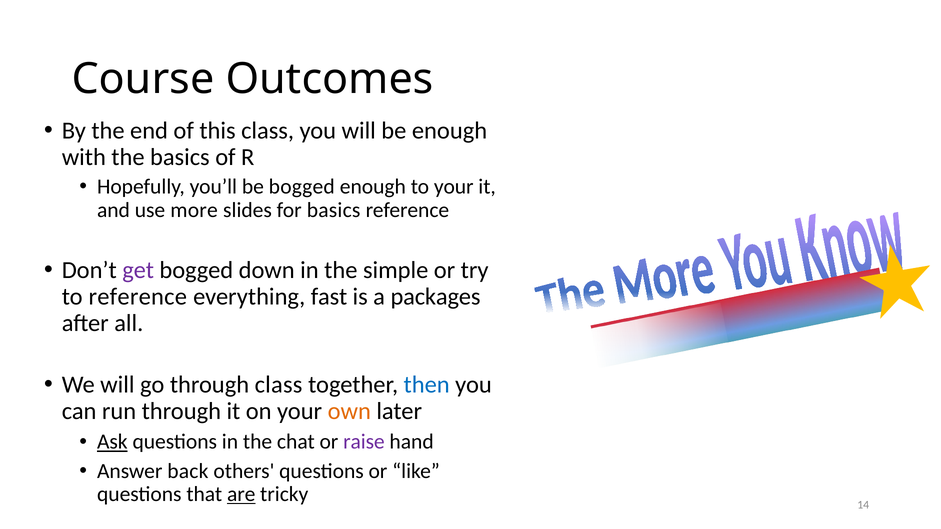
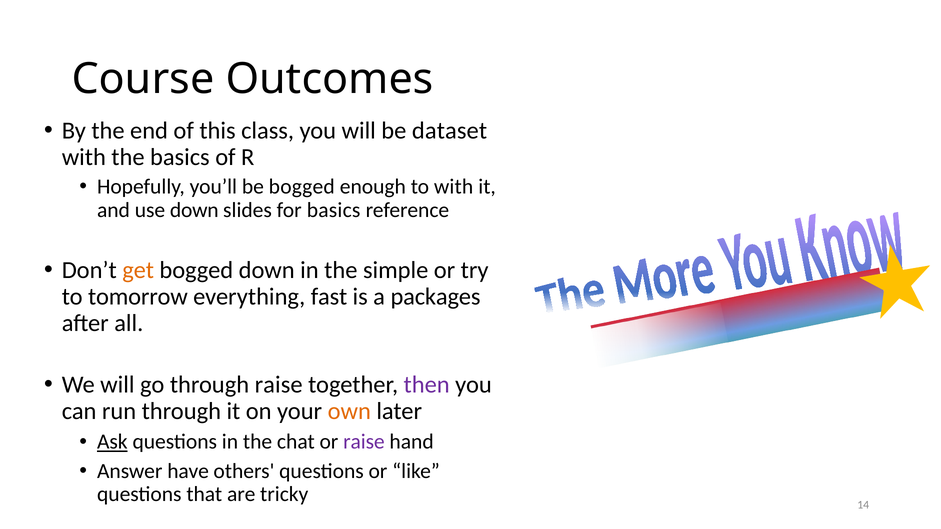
be enough: enough -> dataset
to your: your -> with
use more: more -> down
get colour: purple -> orange
to reference: reference -> tomorrow
through class: class -> raise
then colour: blue -> purple
back: back -> have
are underline: present -> none
